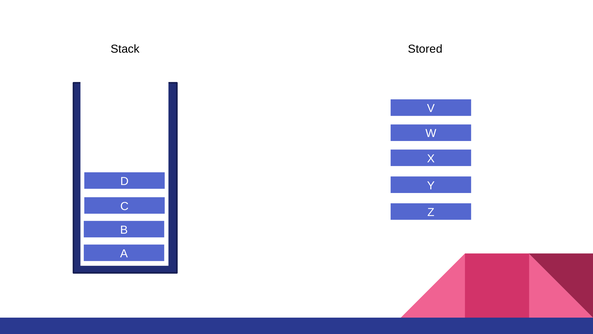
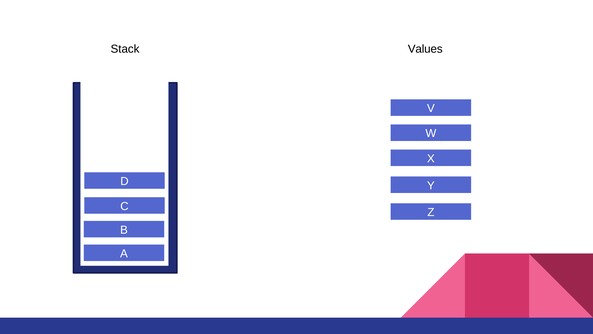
Stored: Stored -> Values
